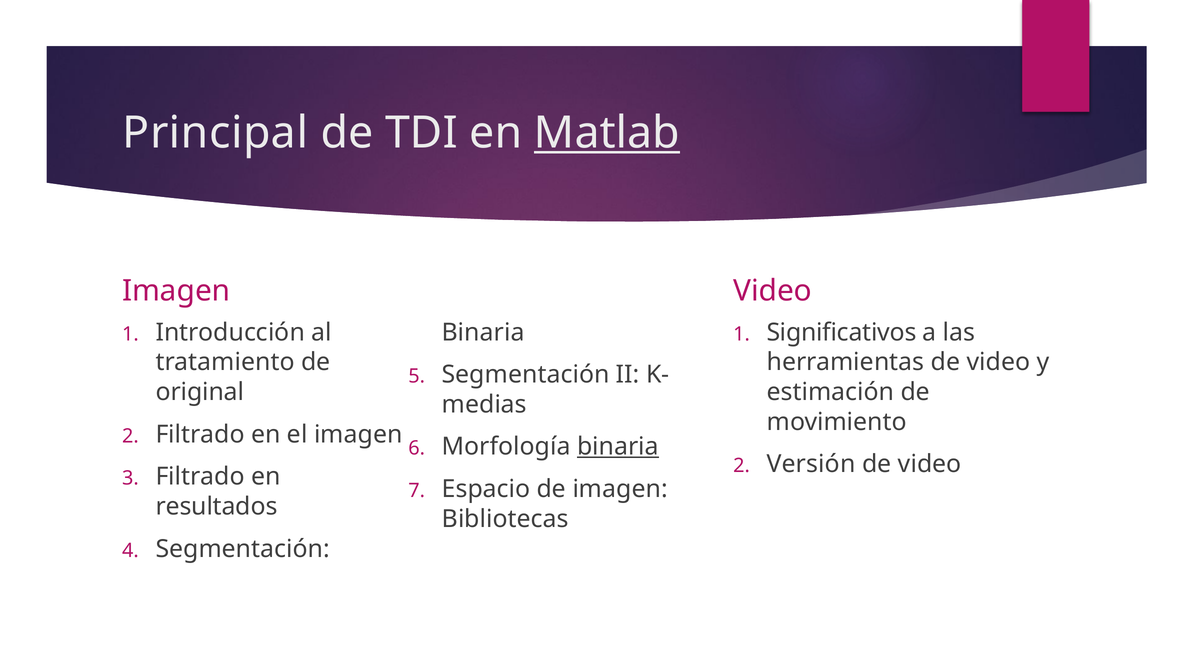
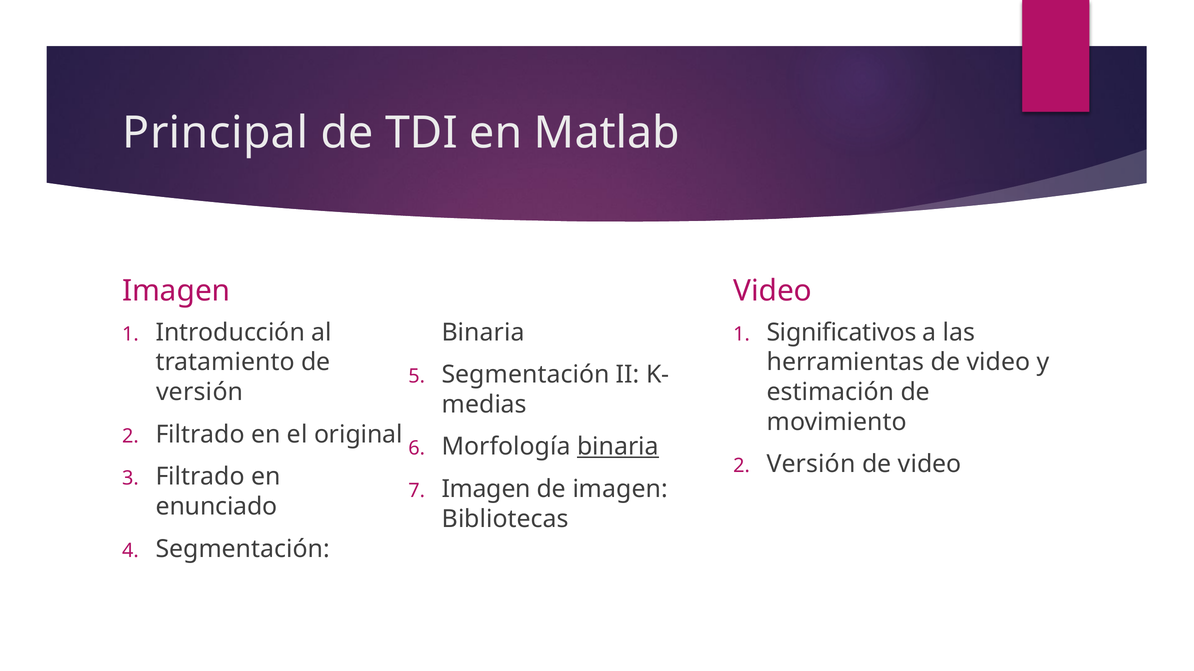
Matlab underline: present -> none
original at (200, 392): original -> versión
el imagen: imagen -> original
Espacio at (486, 490): Espacio -> Imagen
resultados: resultados -> enunciado
